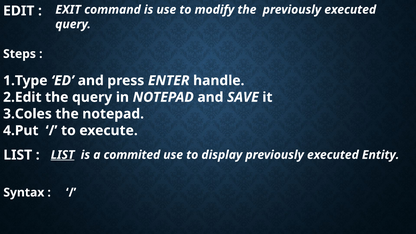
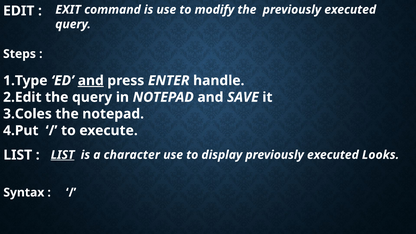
and at (91, 81) underline: none -> present
commited: commited -> character
Entity: Entity -> Looks
